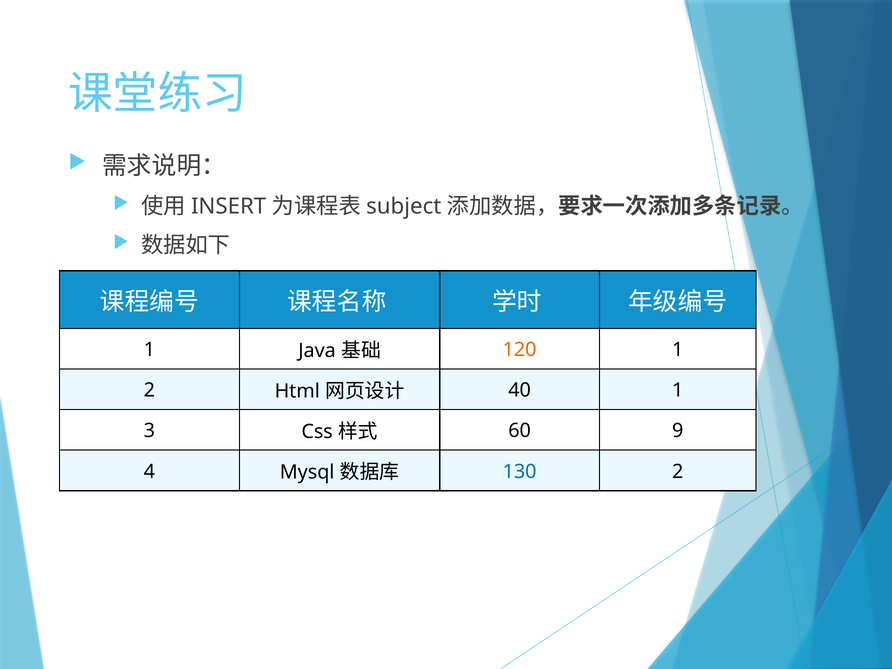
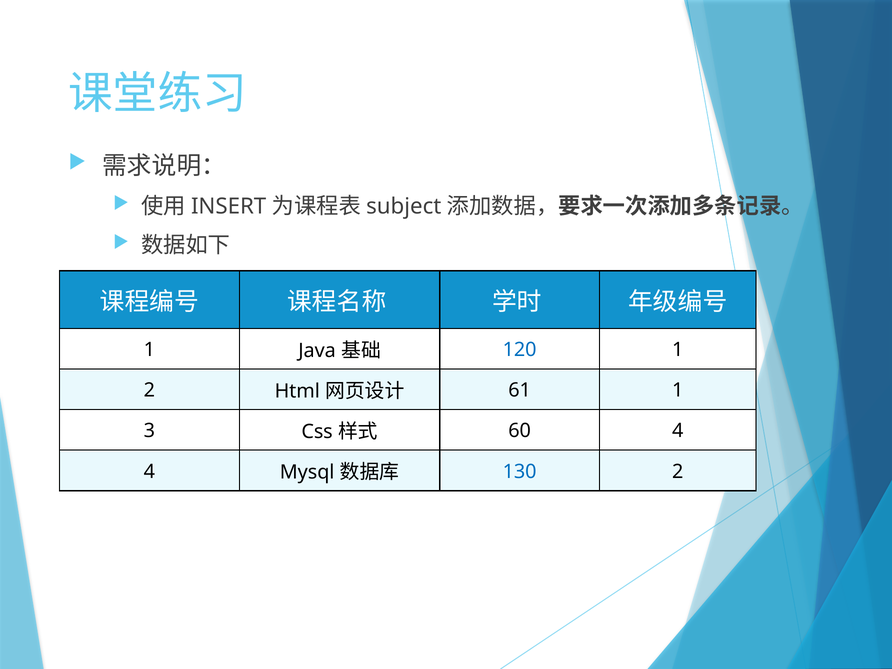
120 colour: orange -> blue
40: 40 -> 61
60 9: 9 -> 4
